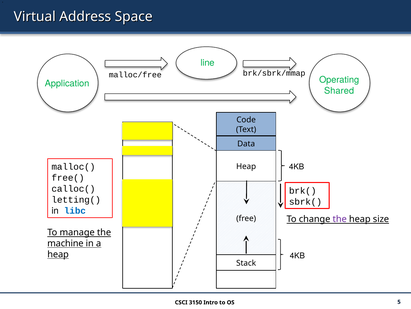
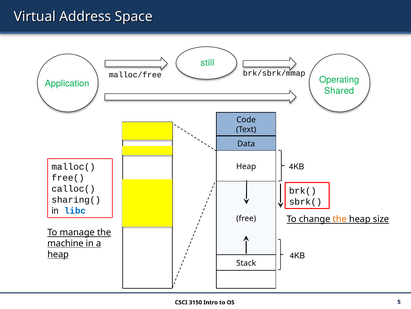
line: line -> still
letting(: letting( -> sharing(
the at (340, 219) colour: purple -> orange
